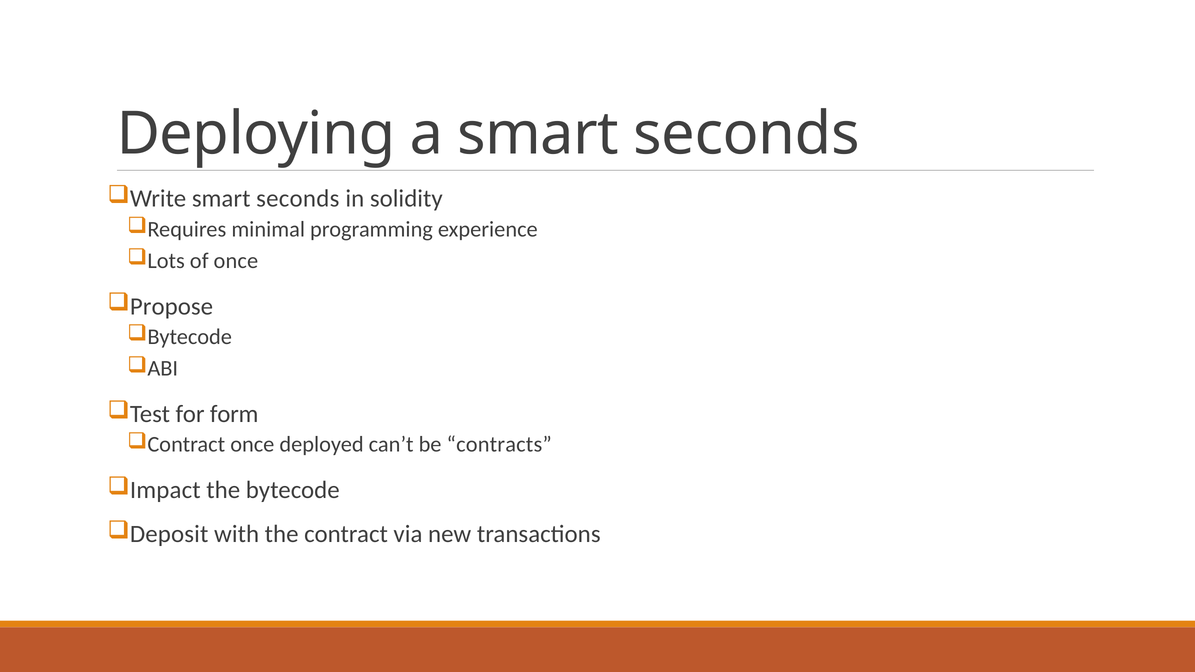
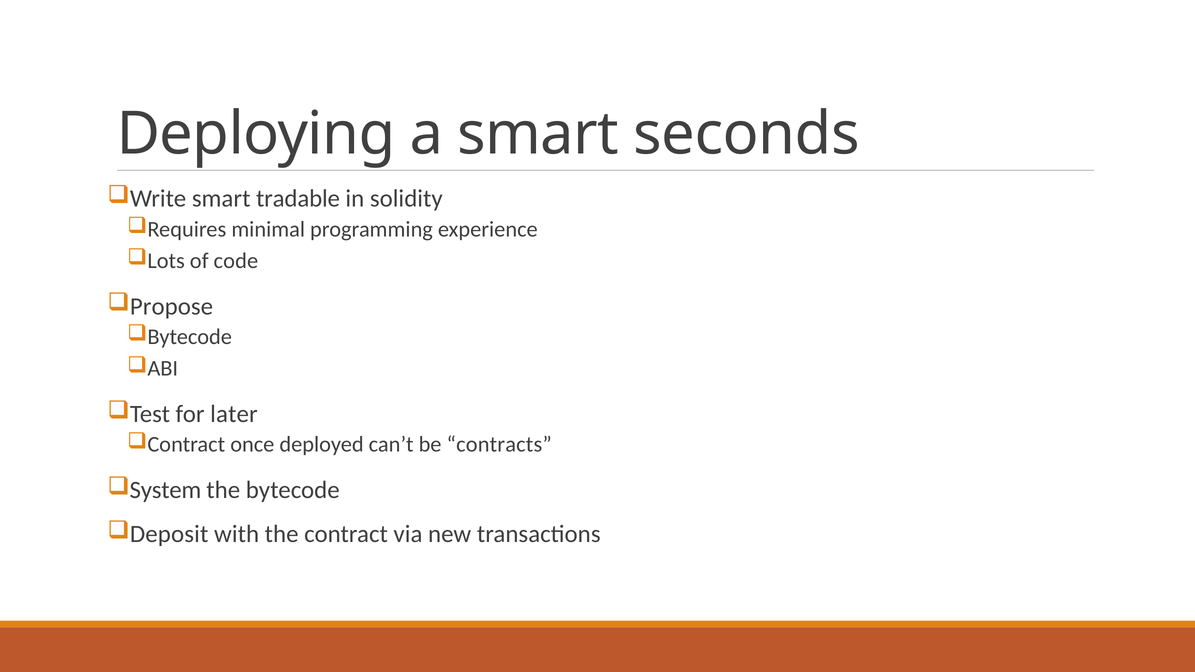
Write smart seconds: seconds -> tradable
of once: once -> code
form: form -> later
Impact: Impact -> System
